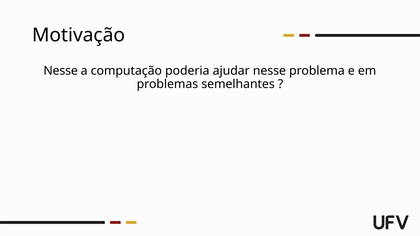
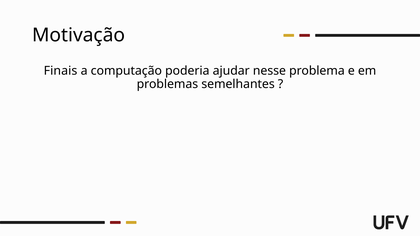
Nesse at (61, 71): Nesse -> Finais
